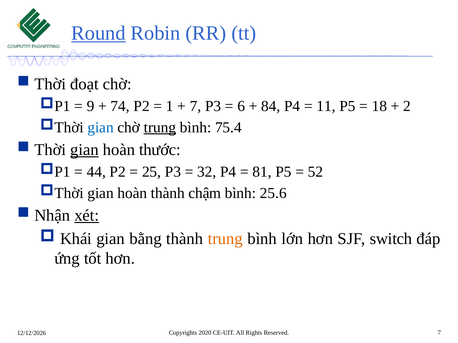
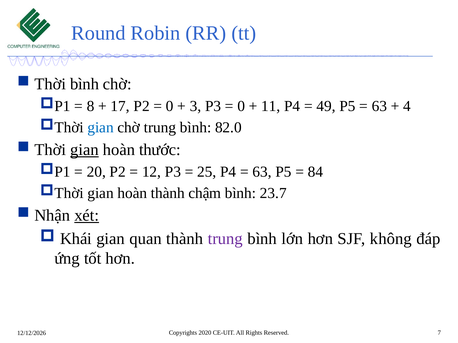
Round underline: present -> none
Thời đoạt: đoạt -> bình
9: 9 -> 8
74: 74 -> 17
1 at (170, 106): 1 -> 0
7 at (195, 106): 7 -> 3
6 at (241, 106): 6 -> 0
84: 84 -> 11
11: 11 -> 49
18 at (379, 106): 18 -> 63
2: 2 -> 4
trung at (160, 128) underline: present -> none
75.4: 75.4 -> 82.0
44: 44 -> 20
25: 25 -> 12
32: 32 -> 25
81 at (262, 172): 81 -> 63
52: 52 -> 84
25.6: 25.6 -> 23.7
bằng: bằng -> quan
trung at (225, 239) colour: orange -> purple
switch: switch -> không
